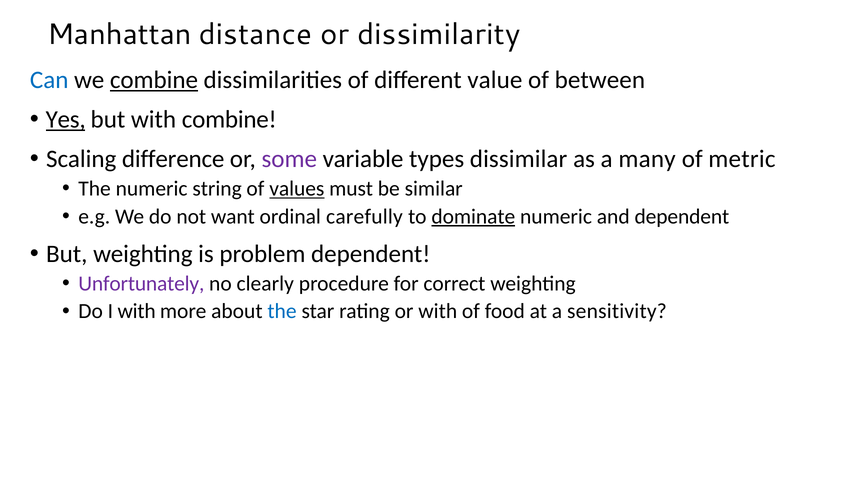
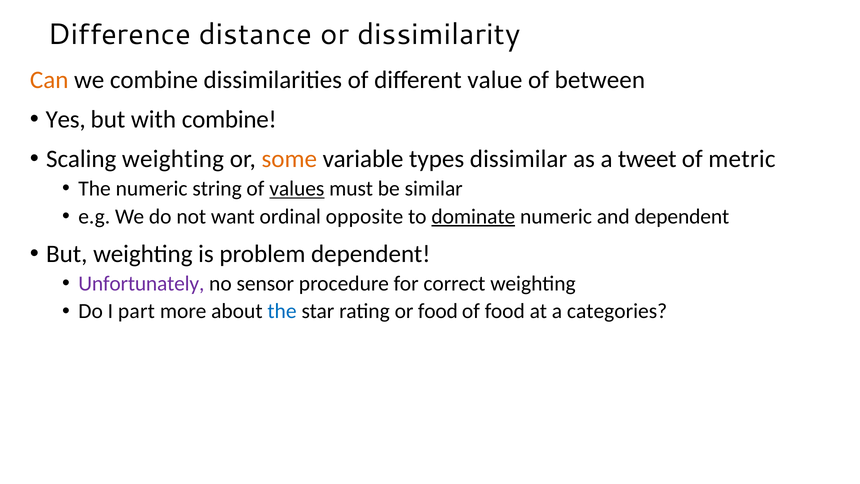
Manhattan: Manhattan -> Difference
Can colour: blue -> orange
combine at (154, 80) underline: present -> none
Yes underline: present -> none
Scaling difference: difference -> weighting
some colour: purple -> orange
many: many -> tweet
carefully: carefully -> opposite
clearly: clearly -> sensor
I with: with -> part
or with: with -> food
sensitivity: sensitivity -> categories
